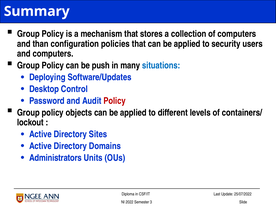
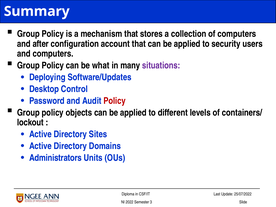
than: than -> after
policies: policies -> account
push: push -> what
situations colour: blue -> purple
